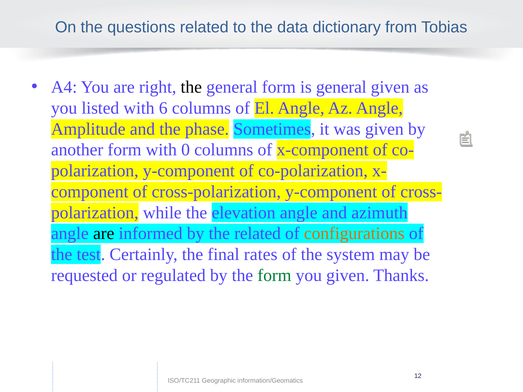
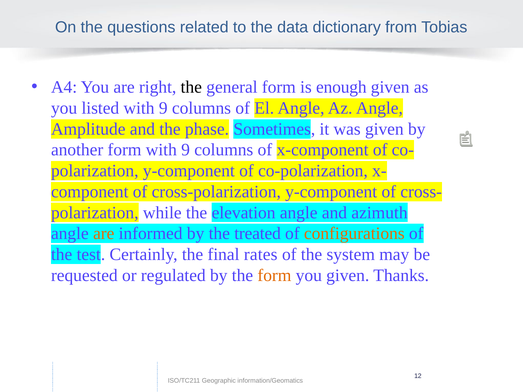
is general: general -> enough
listed with 6: 6 -> 9
form with 0: 0 -> 9
are at (104, 234) colour: black -> orange
the related: related -> treated
form at (274, 275) colour: green -> orange
